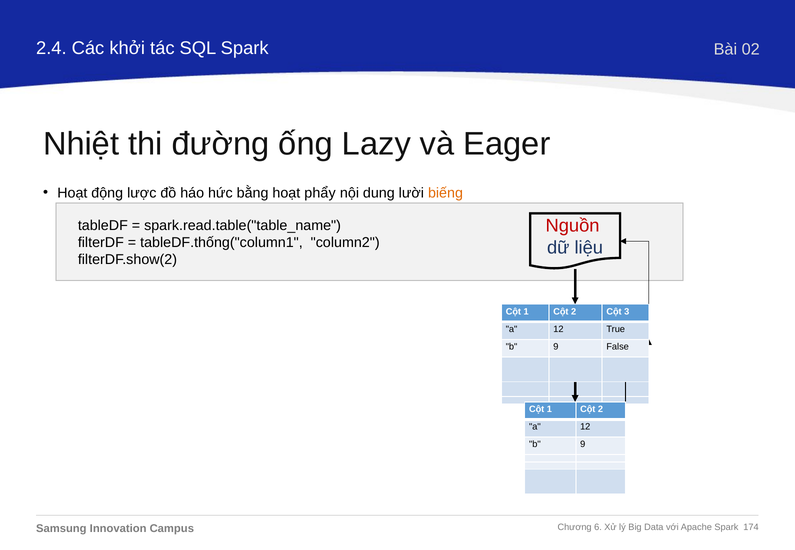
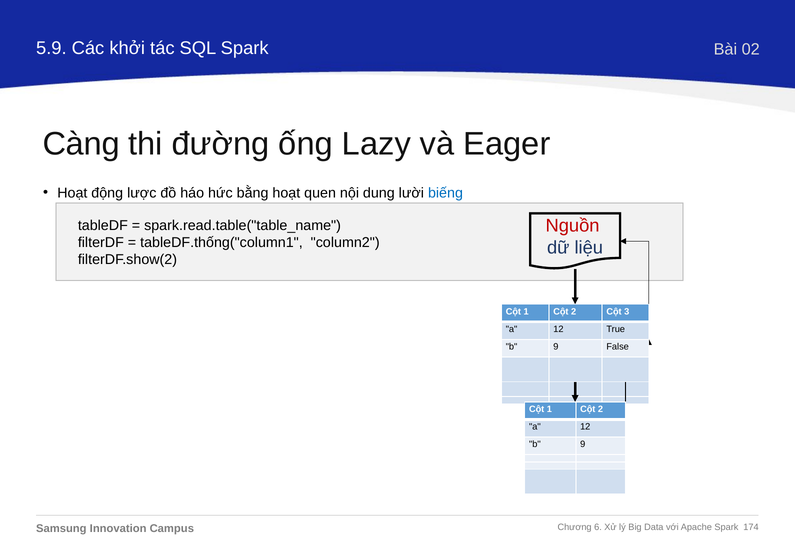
2.4: 2.4 -> 5.9
Nhiệt: Nhiệt -> Càng
phẩy: phẩy -> quen
biếng colour: orange -> blue
